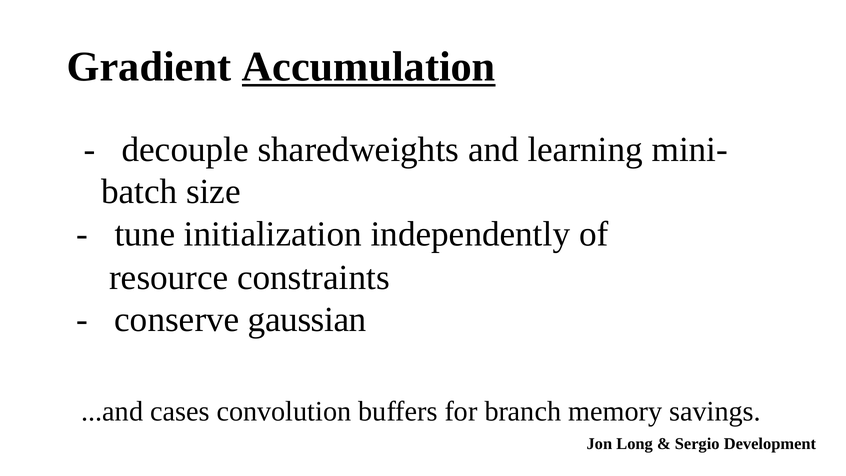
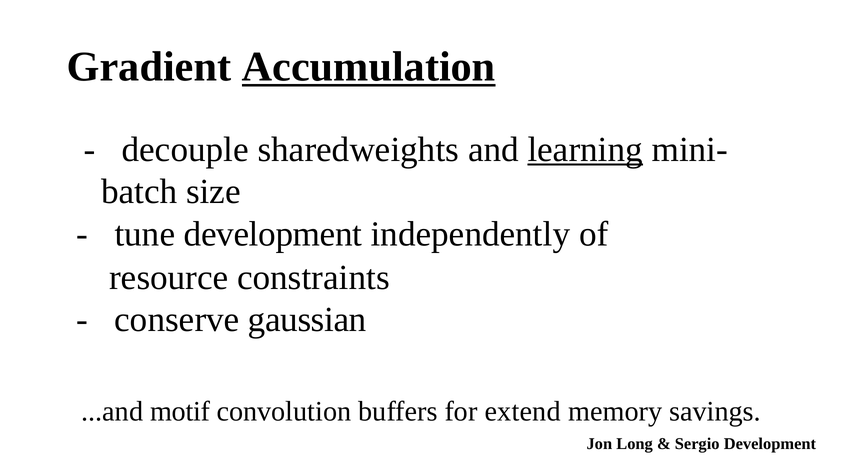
learning underline: none -> present
tune initialization: initialization -> development
cases: cases -> motif
branch: branch -> extend
